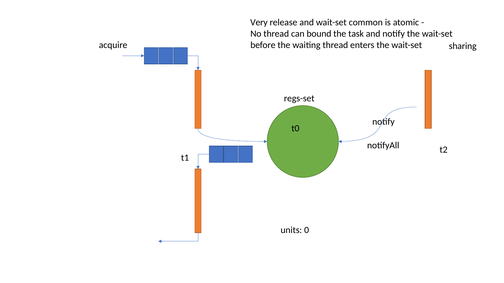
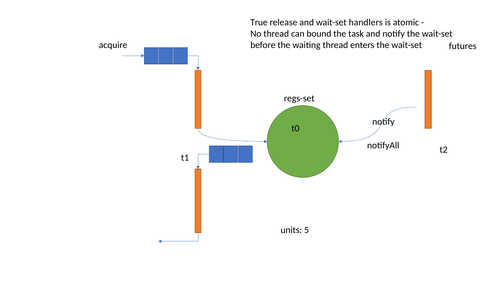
Very: Very -> True
common: common -> handlers
sharing: sharing -> futures
0: 0 -> 5
